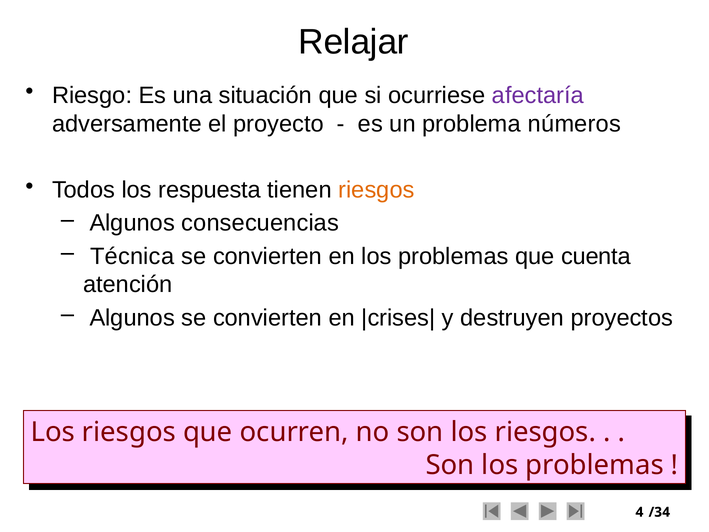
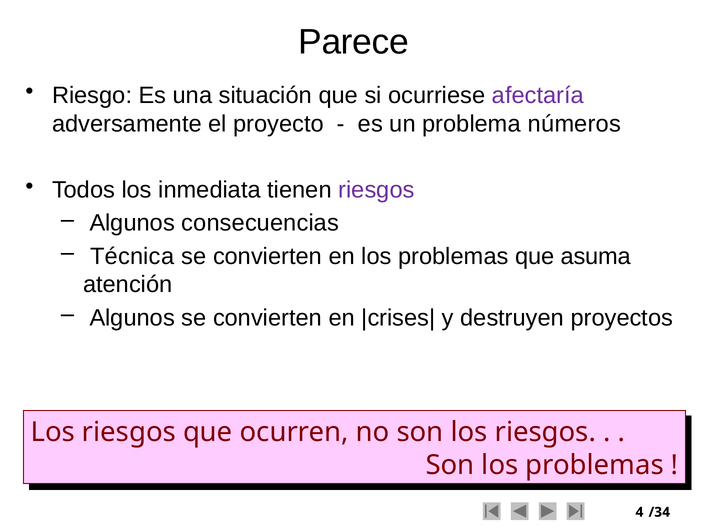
Relajar: Relajar -> Parece
respuesta: respuesta -> inmediata
riesgos at (376, 190) colour: orange -> purple
cuenta: cuenta -> asuma
